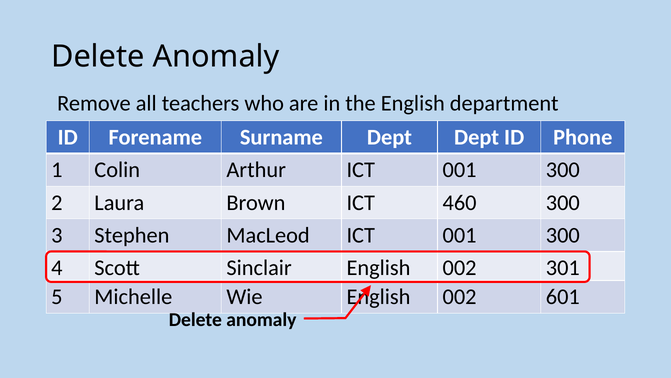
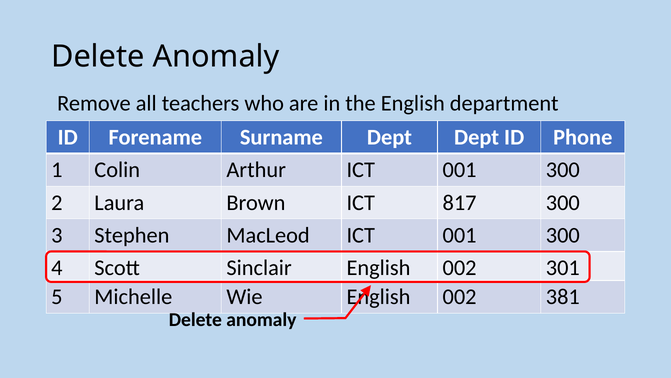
460: 460 -> 817
601: 601 -> 381
